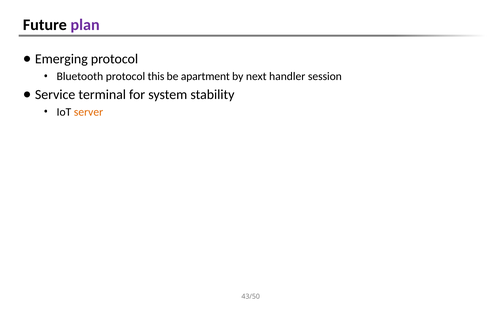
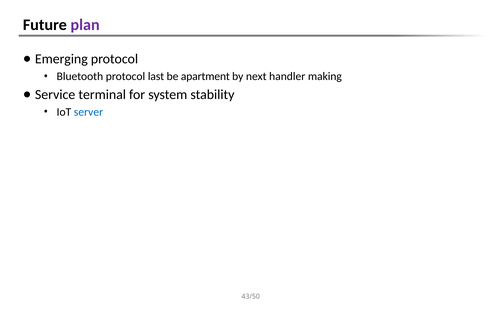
this: this -> last
session: session -> making
server colour: orange -> blue
